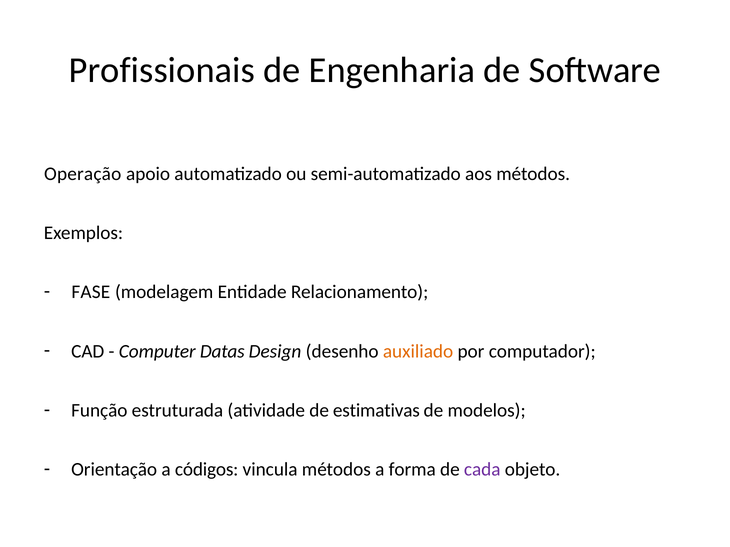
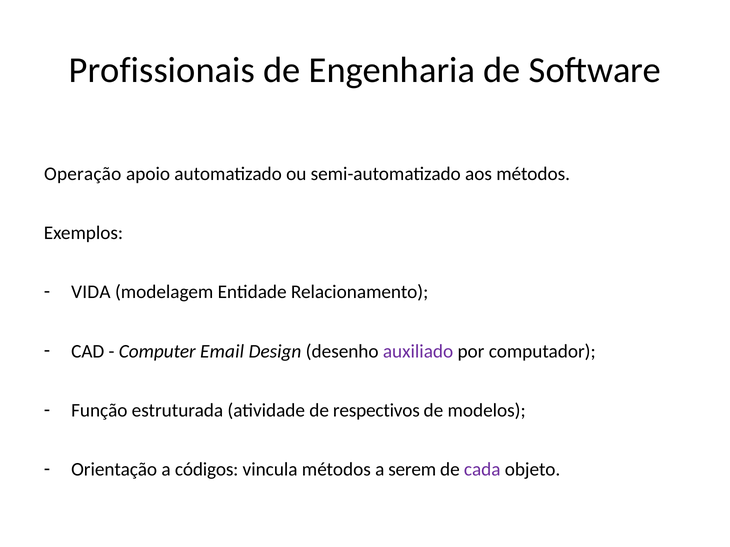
FASE: FASE -> VIDA
Datas: Datas -> Email
auxiliado colour: orange -> purple
estimativas: estimativas -> respectivos
forma: forma -> serem
